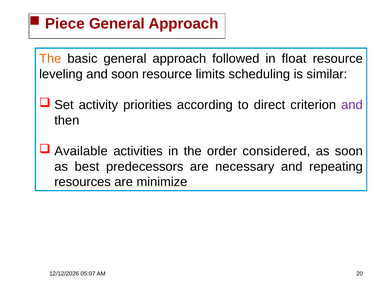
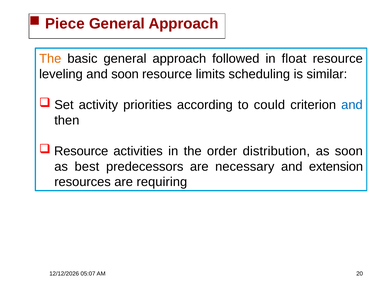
direct: direct -> could
and at (352, 105) colour: purple -> blue
Available at (81, 151): Available -> Resource
considered: considered -> distribution
repeating: repeating -> extension
minimize: minimize -> requiring
